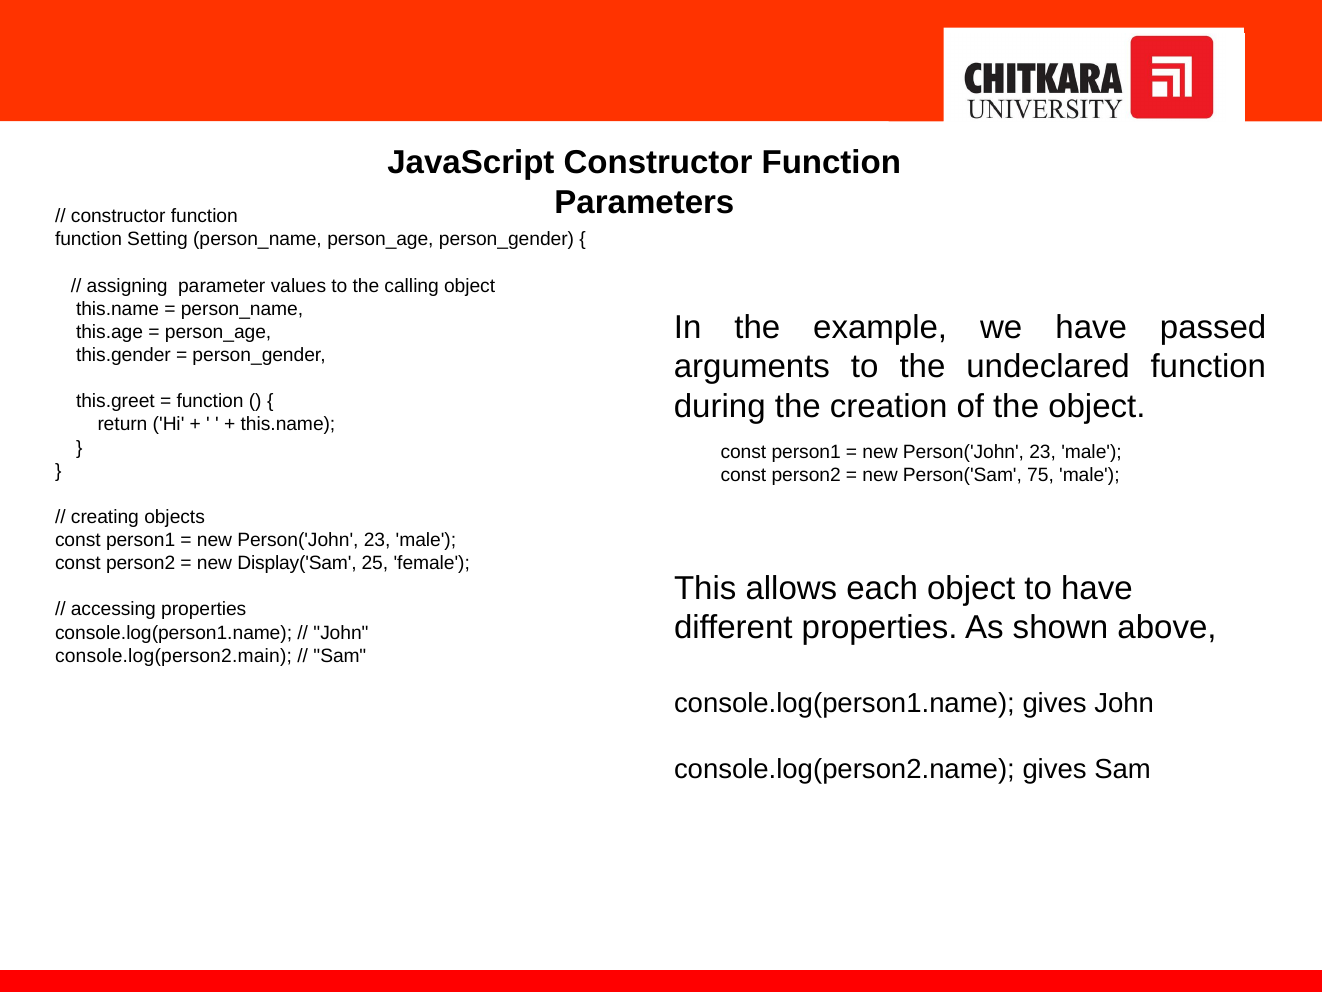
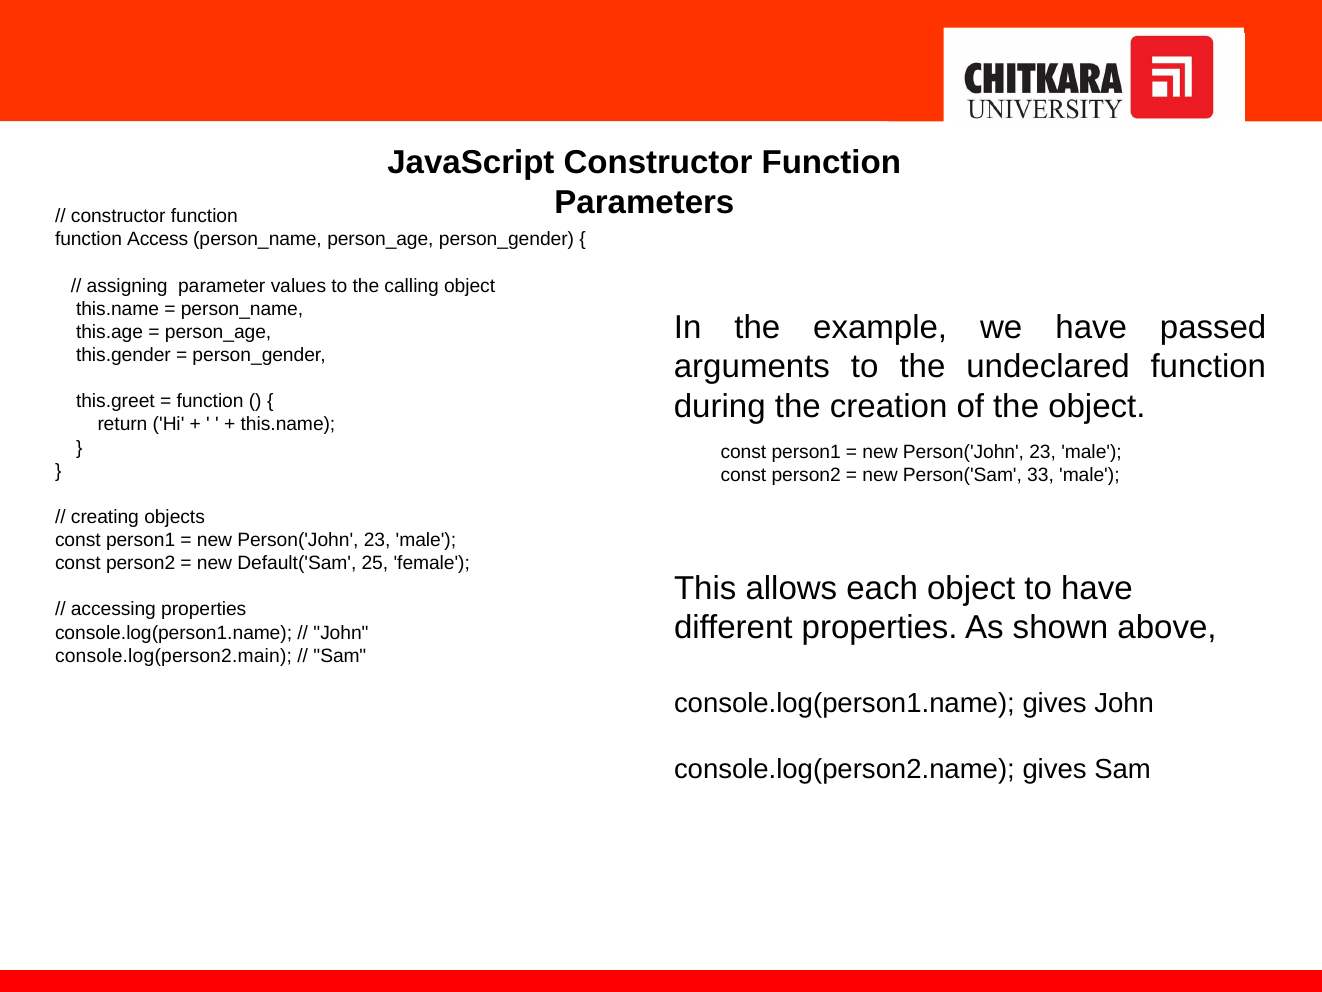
Setting: Setting -> Access
75: 75 -> 33
Display('Sam: Display('Sam -> Default('Sam
